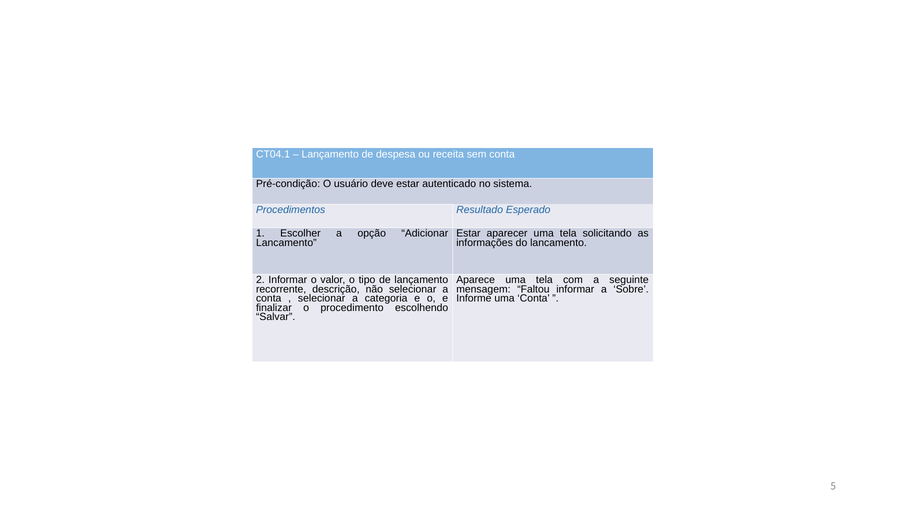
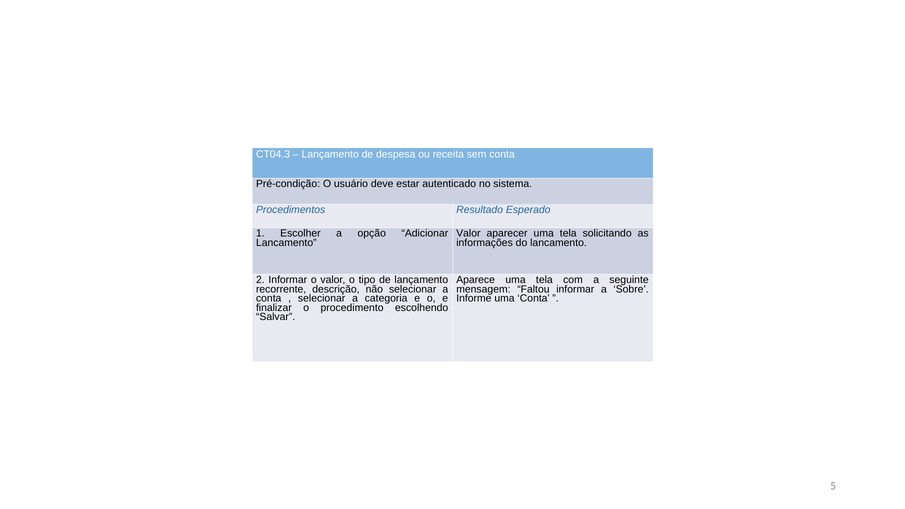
CT04.1: CT04.1 -> CT04.3
Estar at (468, 233): Estar -> Valor
